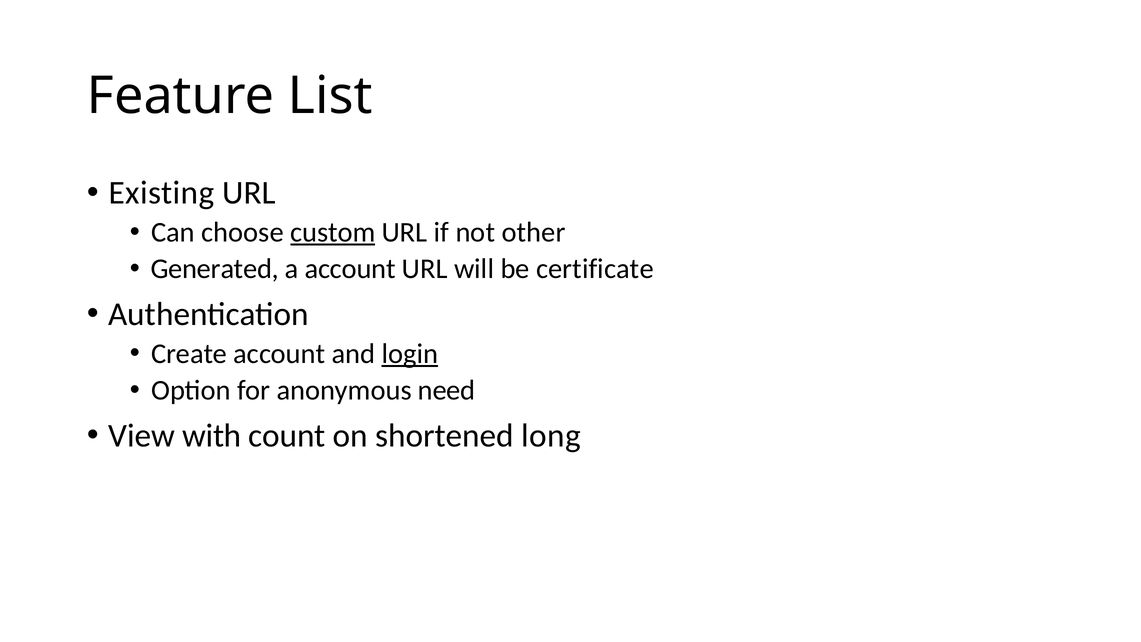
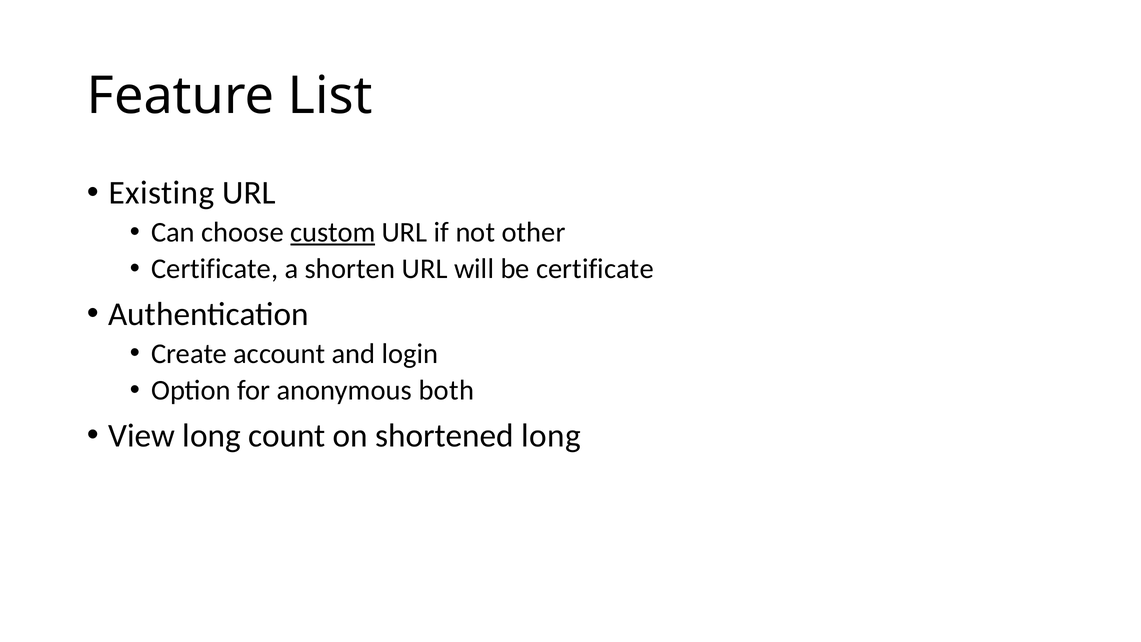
Generated at (215, 269): Generated -> Certificate
a account: account -> shorten
login underline: present -> none
need: need -> both
View with: with -> long
